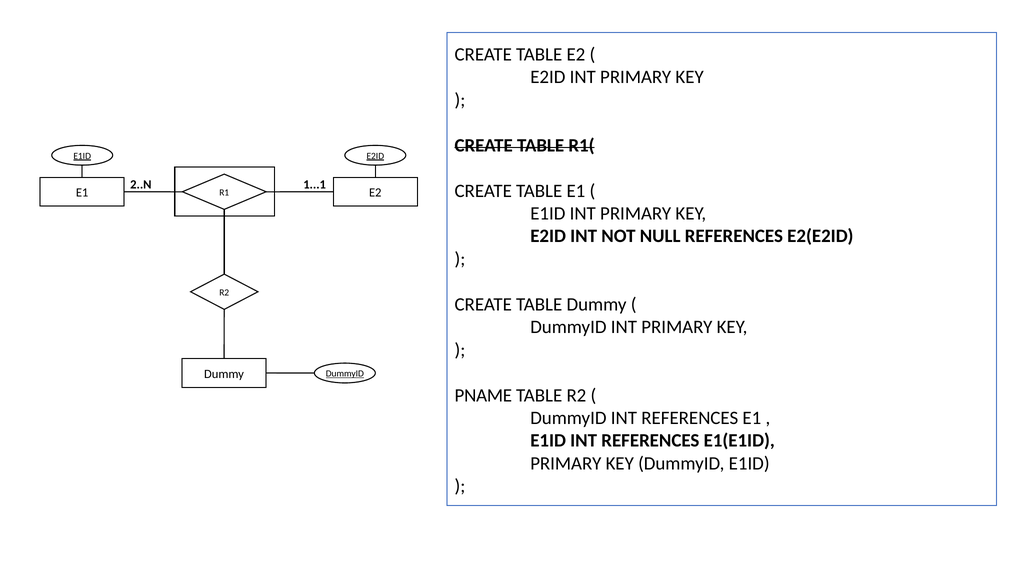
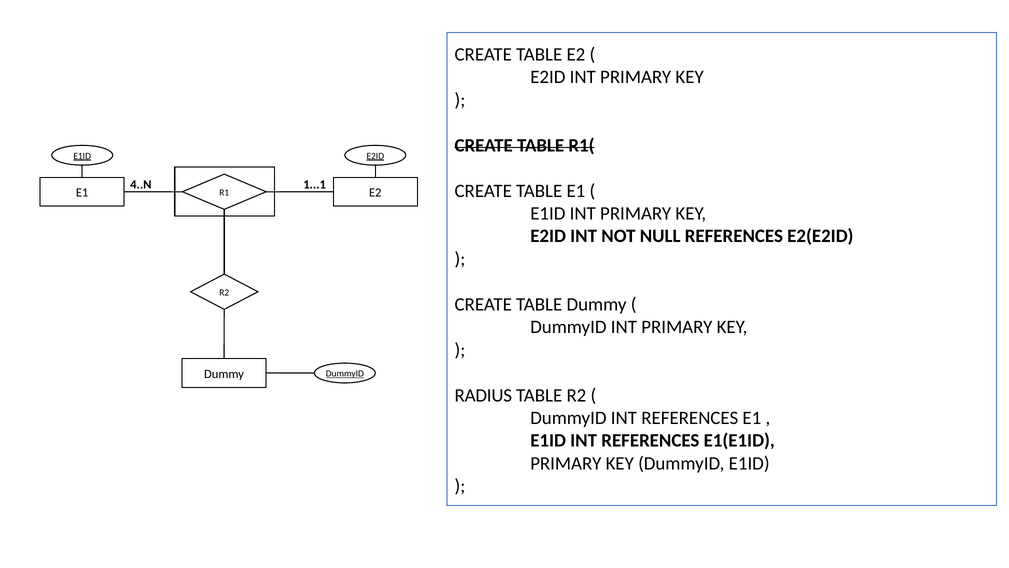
2..N: 2..N -> 4..N
PNAME: PNAME -> RADIUS
